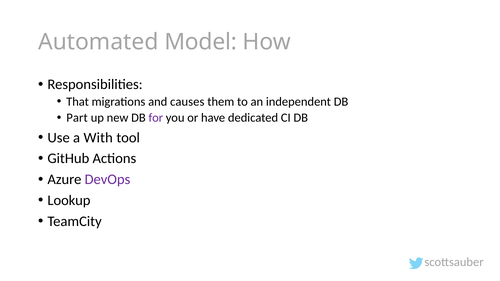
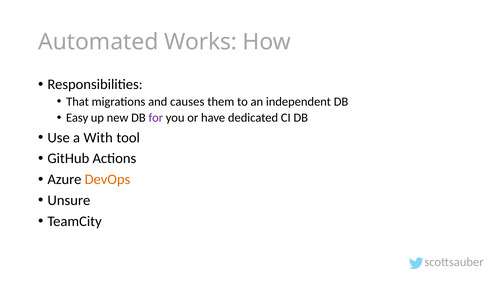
Model: Model -> Works
Part: Part -> Easy
DevOps colour: purple -> orange
Lookup: Lookup -> Unsure
